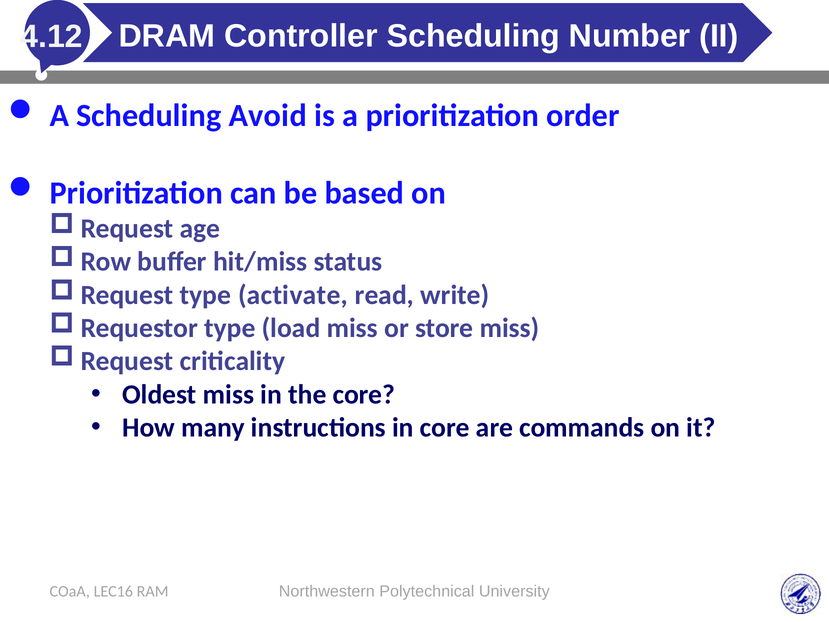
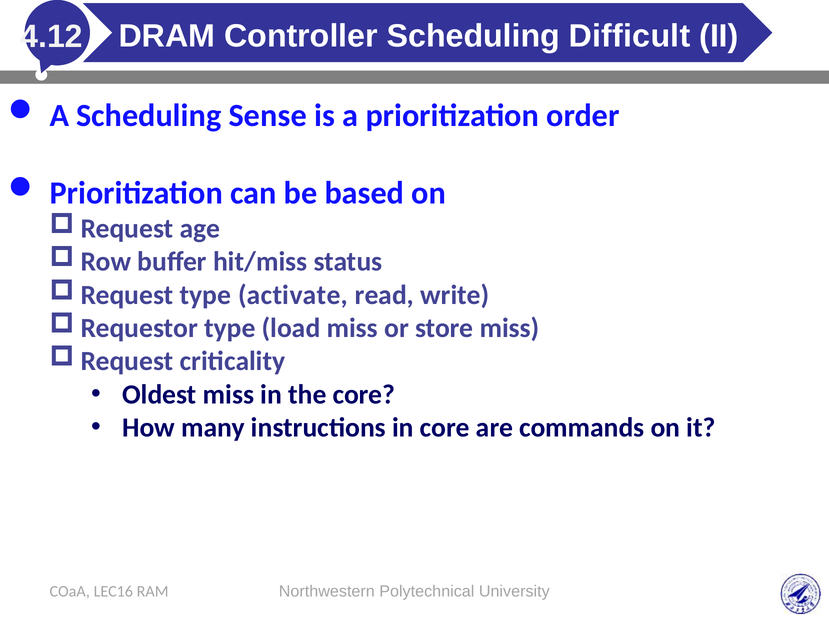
Number: Number -> Difficult
Avoid: Avoid -> Sense
